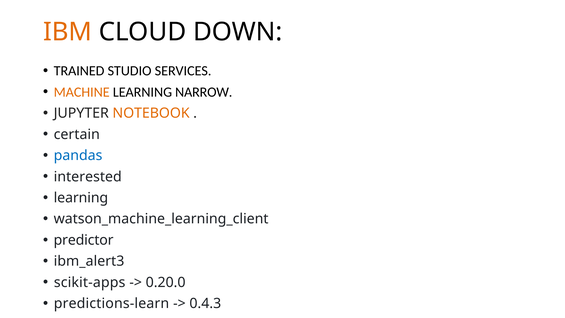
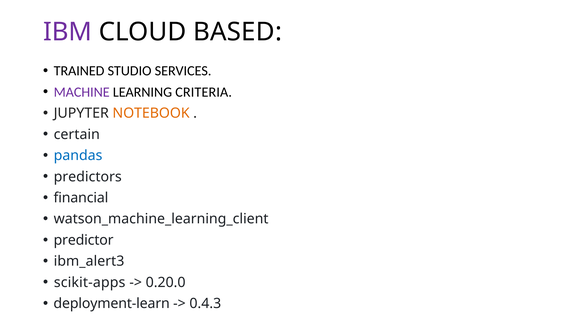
IBM colour: orange -> purple
DOWN: DOWN -> BASED
MACHINE colour: orange -> purple
NARROW: NARROW -> CRITERIA
interested: interested -> predictors
learning at (81, 198): learning -> financial
predictions-learn: predictions-learn -> deployment-learn
